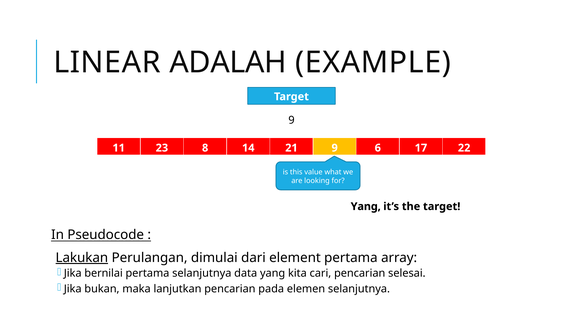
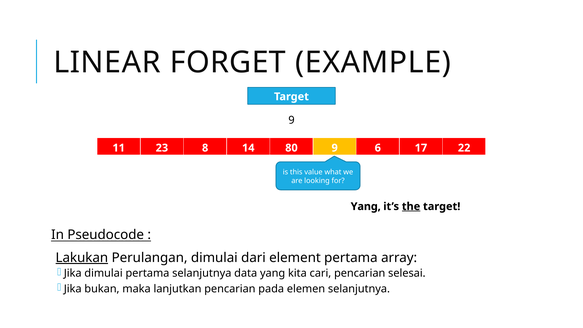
ADALAH: ADALAH -> FORGET
21: 21 -> 80
the underline: none -> present
Jika bernilai: bernilai -> dimulai
